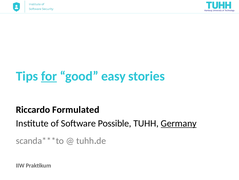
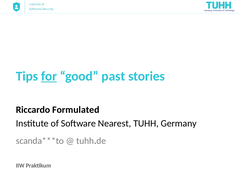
easy: easy -> past
Possible: Possible -> Nearest
Germany underline: present -> none
